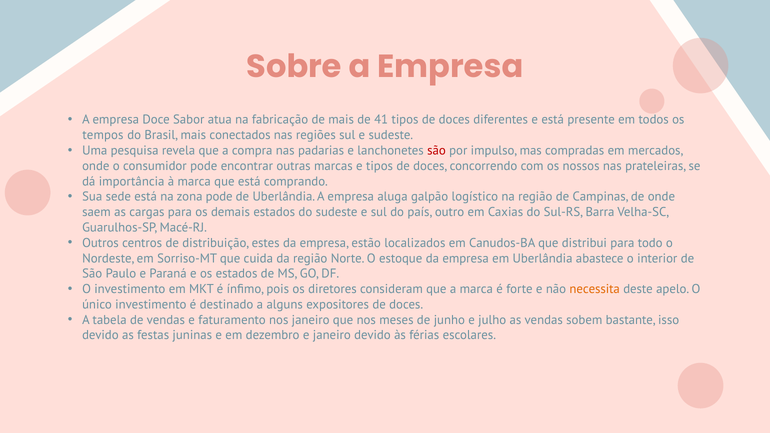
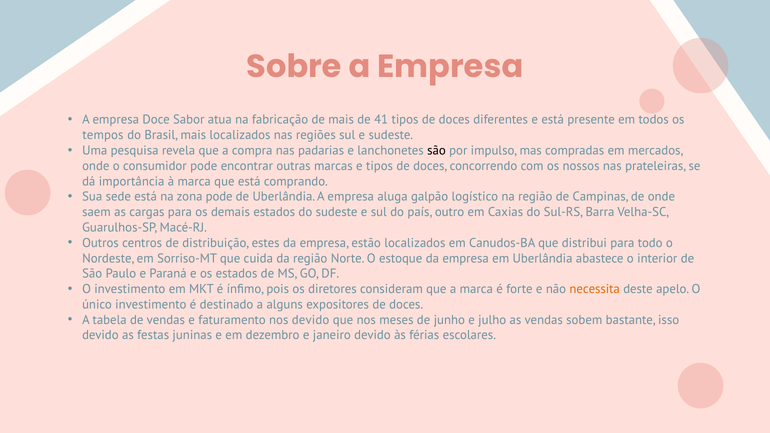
mais conectados: conectados -> localizados
são at (436, 151) colour: red -> black
nos janeiro: janeiro -> devido
